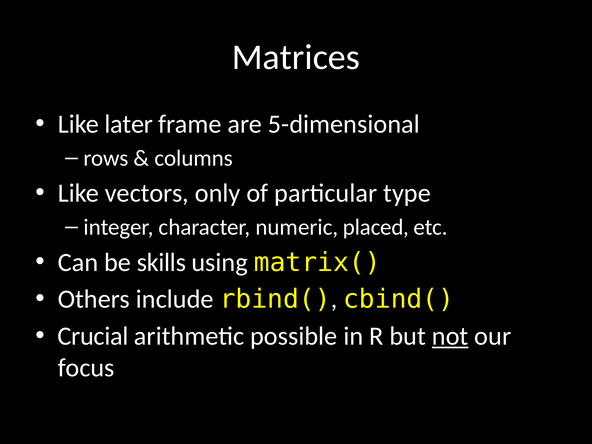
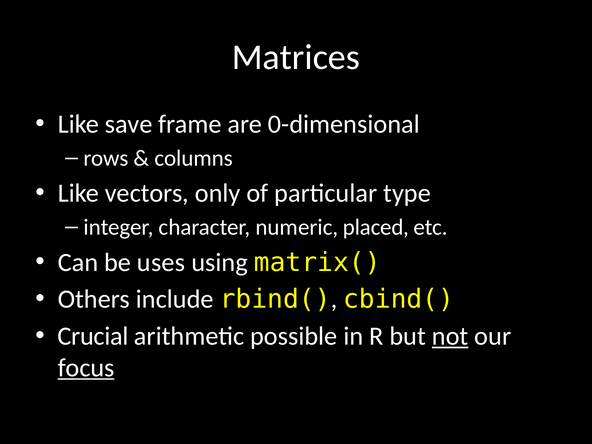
later: later -> save
5-dimensional: 5-dimensional -> 0-dimensional
skills: skills -> uses
focus underline: none -> present
